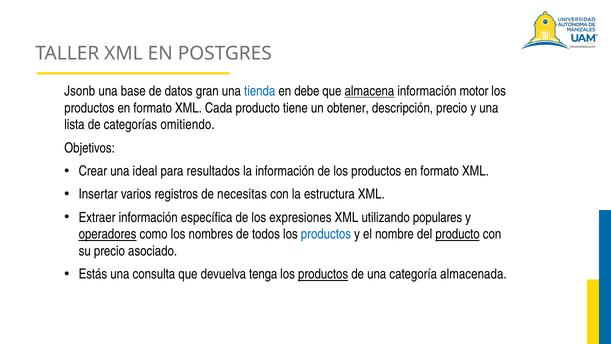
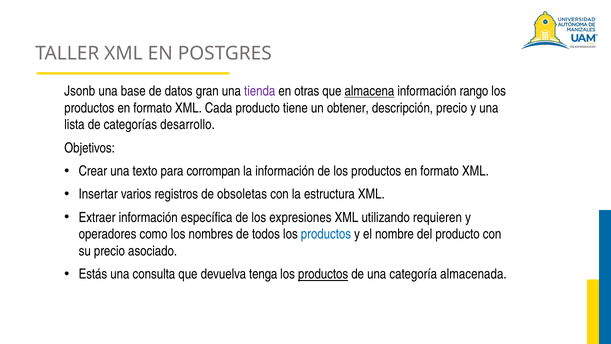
tienda colour: blue -> purple
debe: debe -> otras
motor: motor -> rango
omitiendo: omitiendo -> desarrollo
ideal: ideal -> texto
resultados: resultados -> corrompan
necesitas: necesitas -> obsoletas
populares: populares -> requieren
operadores underline: present -> none
producto at (458, 234) underline: present -> none
